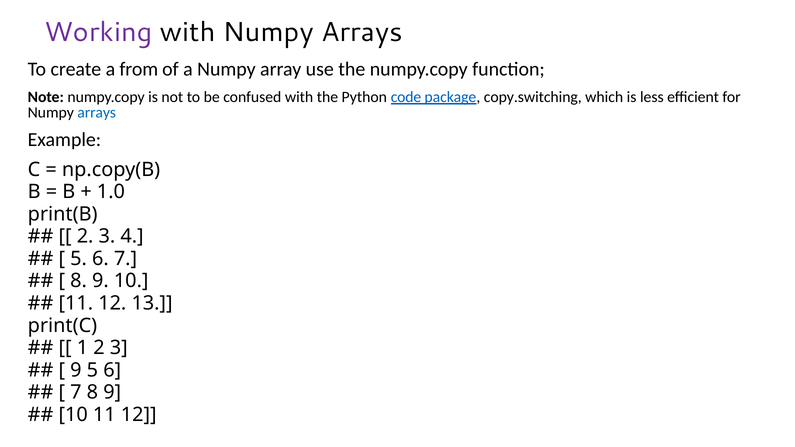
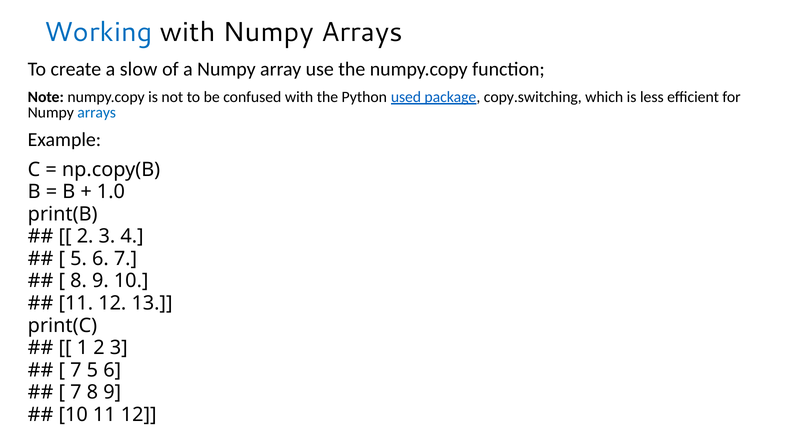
Working colour: purple -> blue
from: from -> slow
code: code -> used
9 at (76, 370): 9 -> 7
